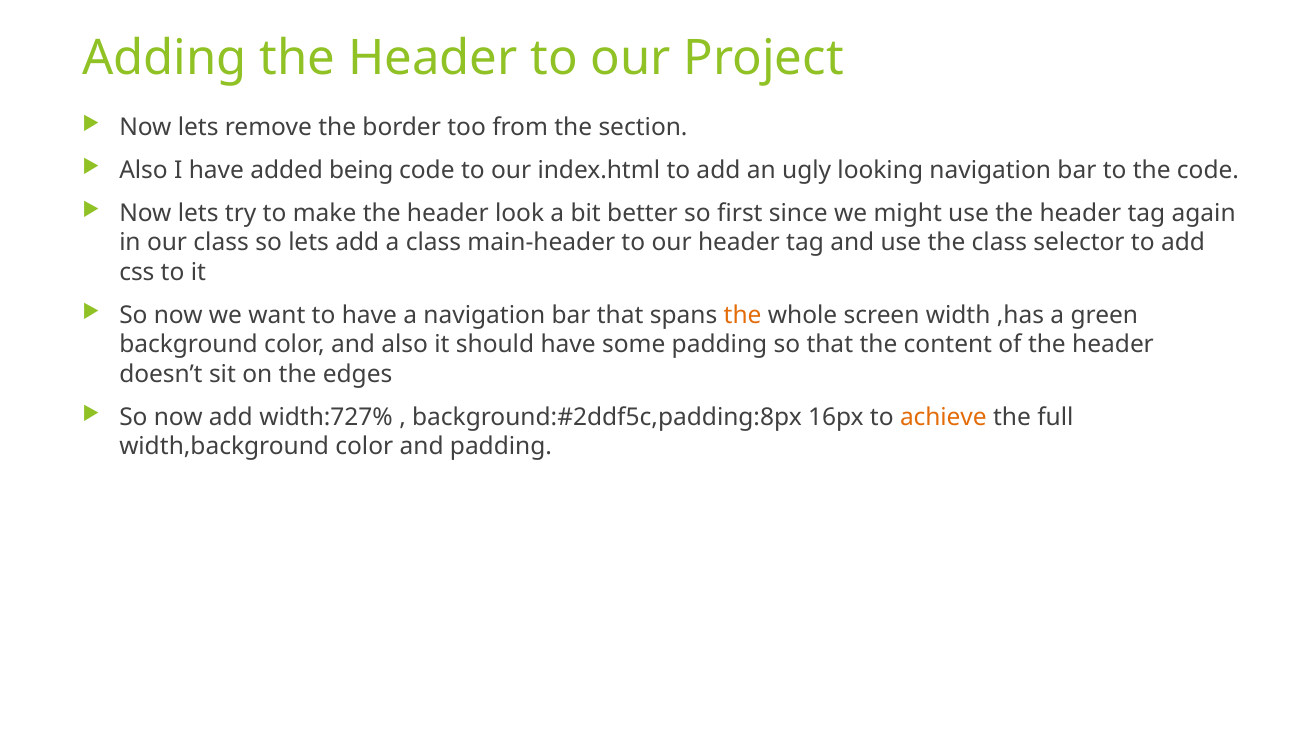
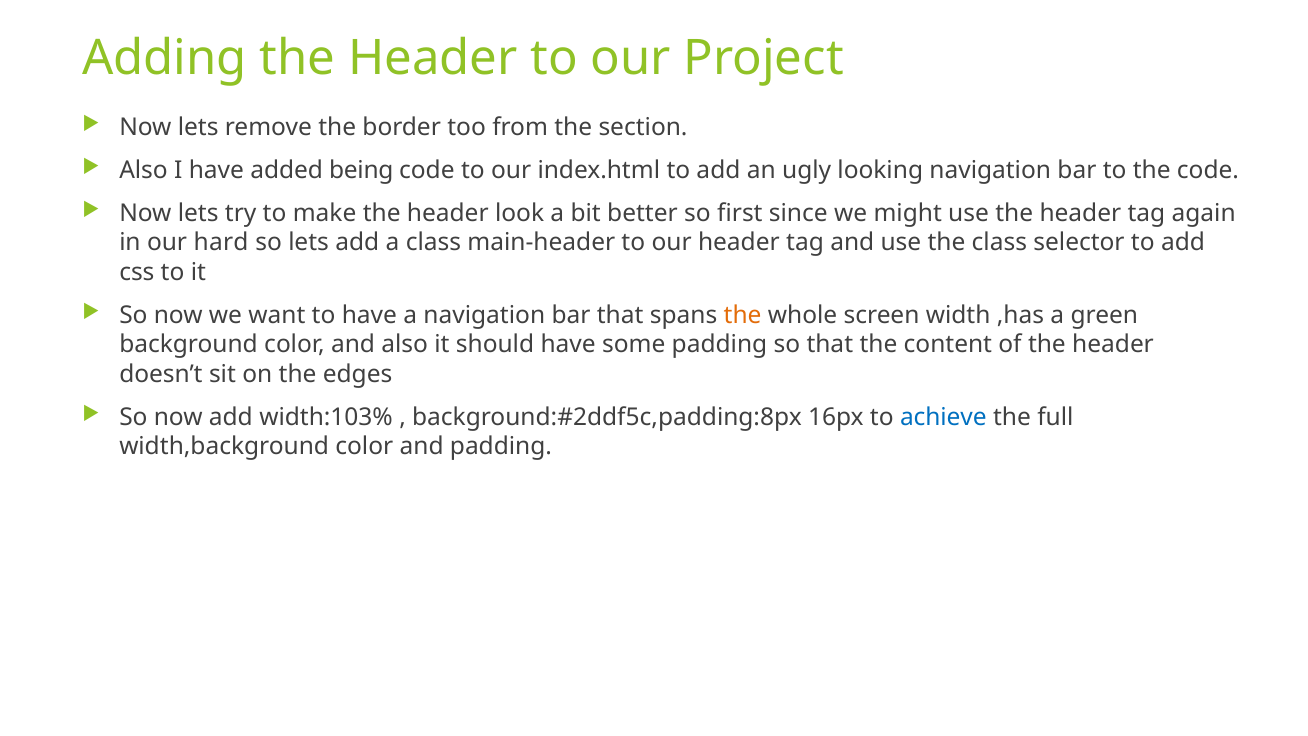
our class: class -> hard
width:727%: width:727% -> width:103%
achieve colour: orange -> blue
